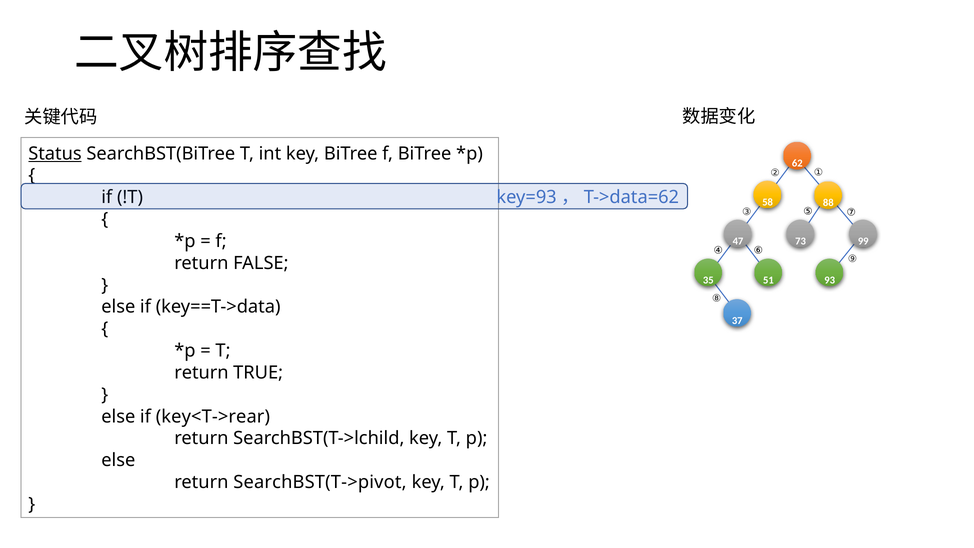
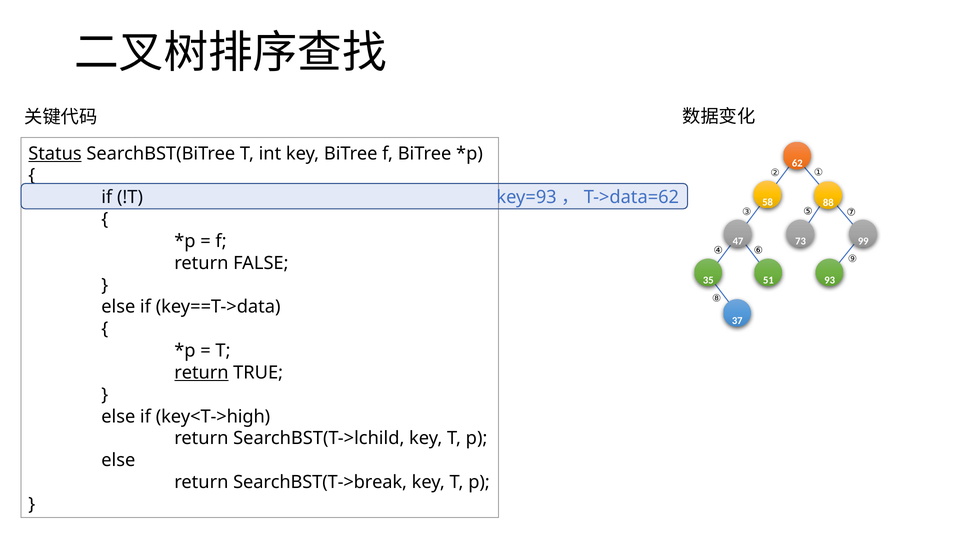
return at (201, 373) underline: none -> present
key<T->rear: key<T->rear -> key<T->high
SearchBST(T->pivot: SearchBST(T->pivot -> SearchBST(T->break
